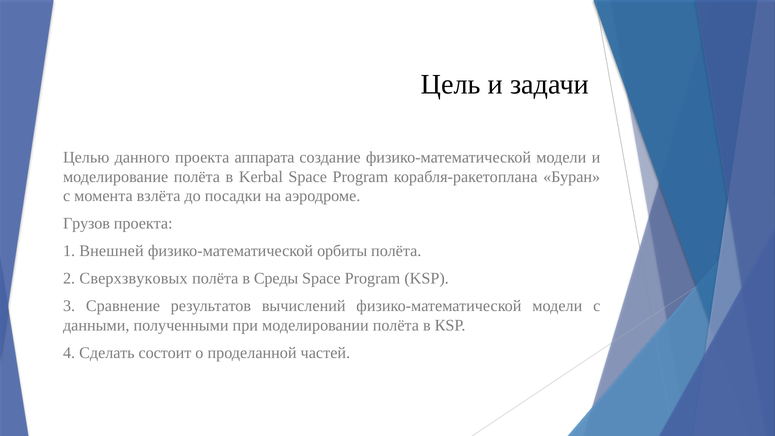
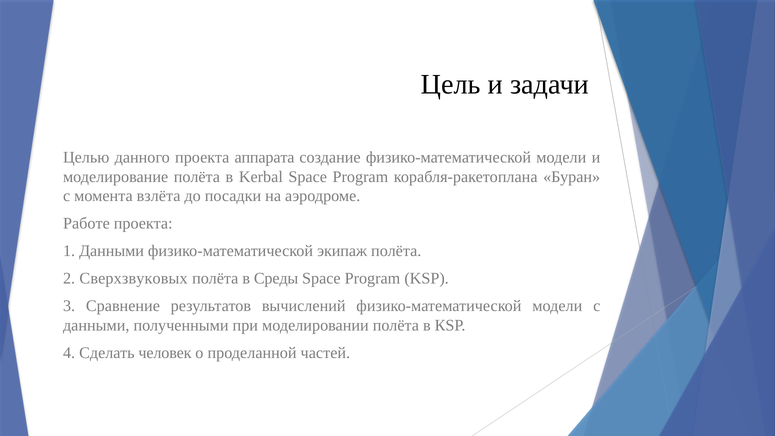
Грузов: Грузов -> Работе
1 Внешней: Внешней -> Данными
орбиты: орбиты -> экипаж
состоит: состоит -> человек
